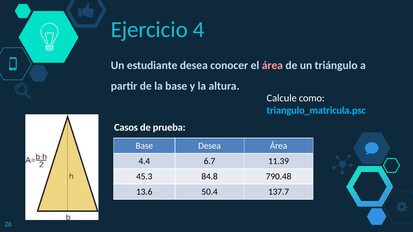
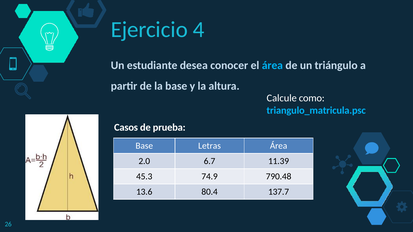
área at (272, 66) colour: pink -> light blue
Base Desea: Desea -> Letras
4.4: 4.4 -> 2.0
84.8: 84.8 -> 74.9
50.4: 50.4 -> 80.4
